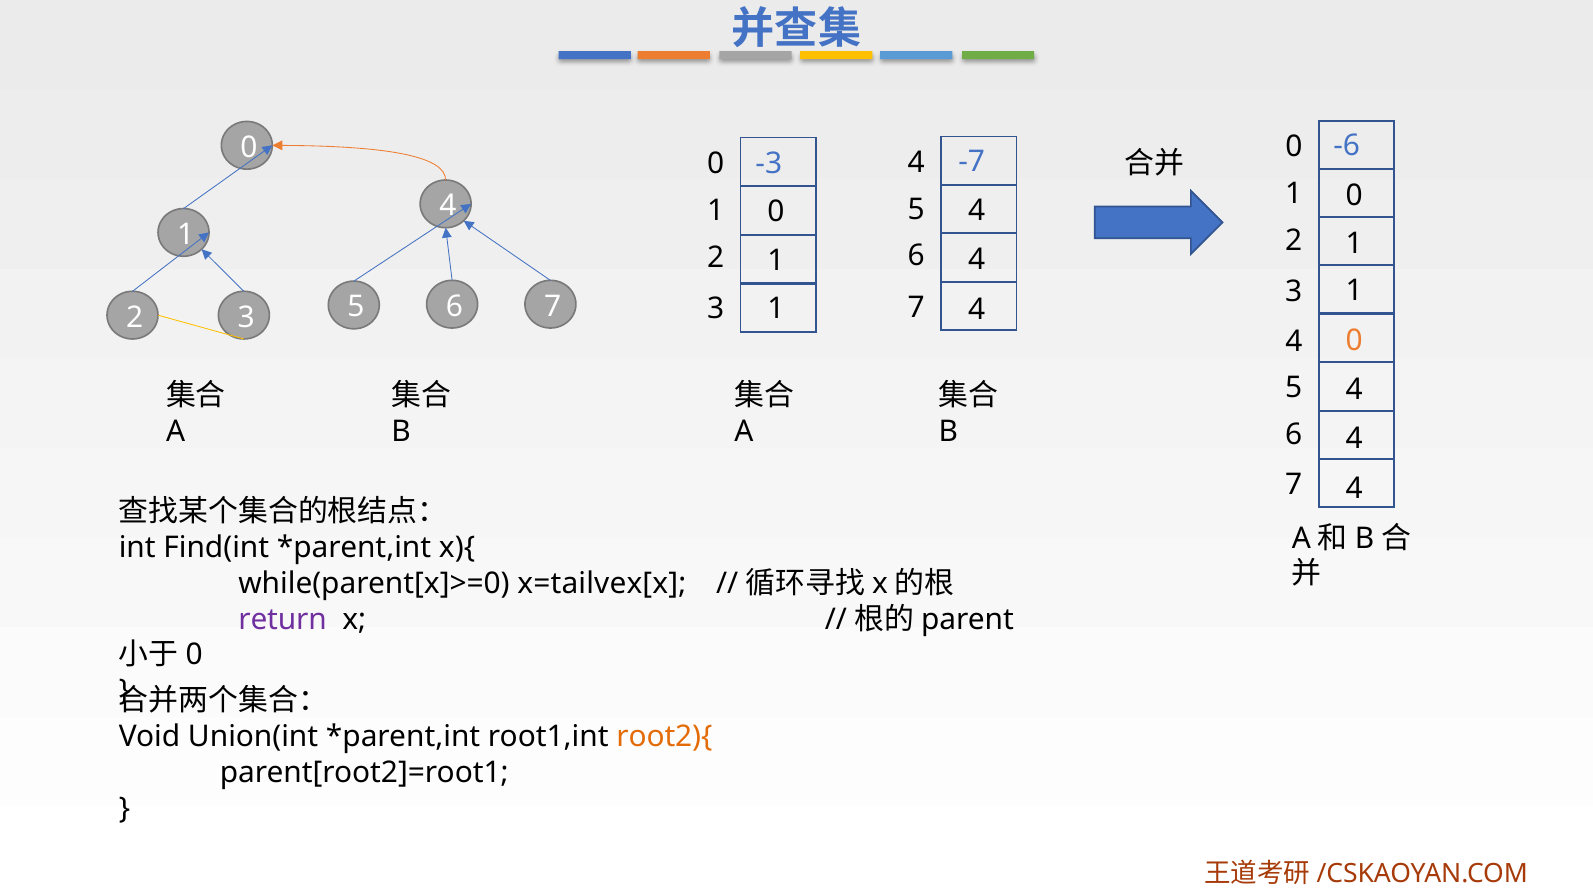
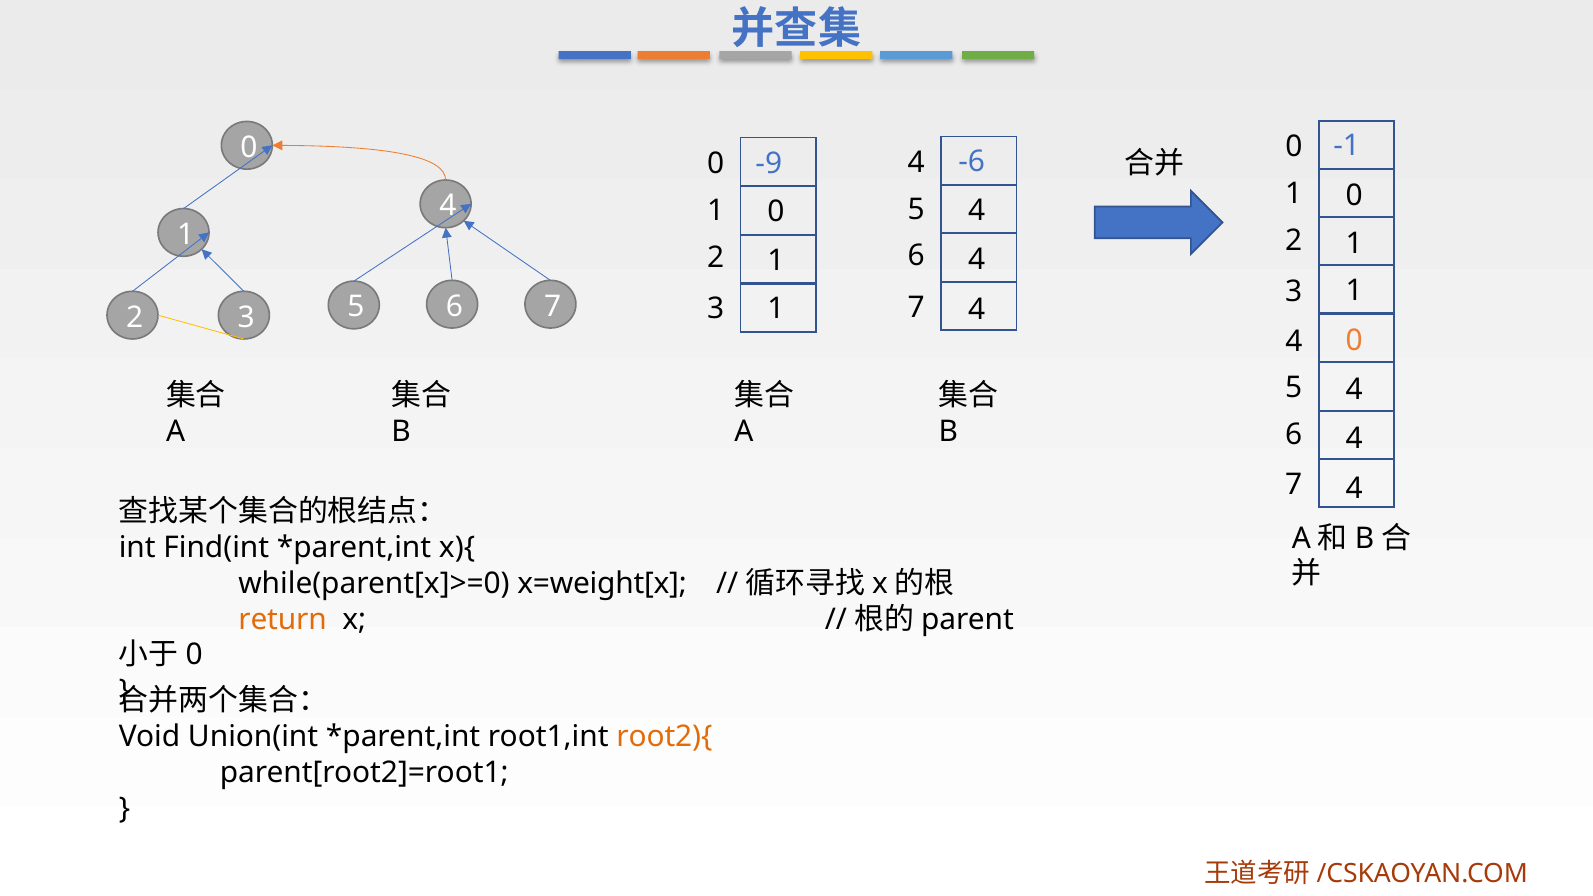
-6: -6 -> -1
-7: -7 -> -6
-3: -3 -> -9
x=tailvex[x: x=tailvex[x -> x=weight[x
return colour: purple -> orange
